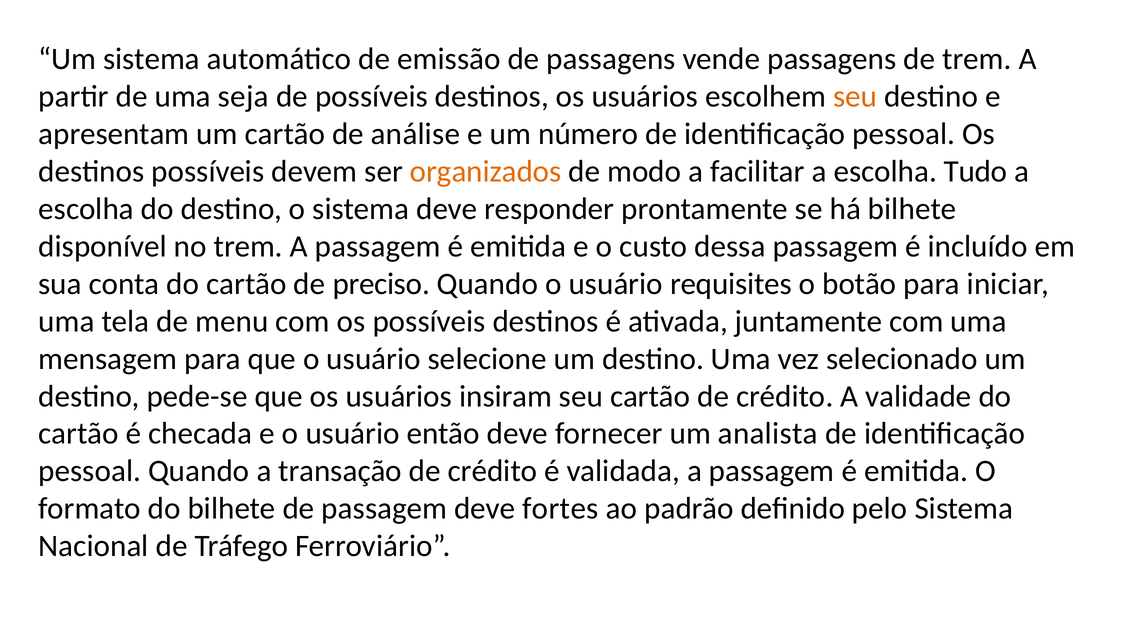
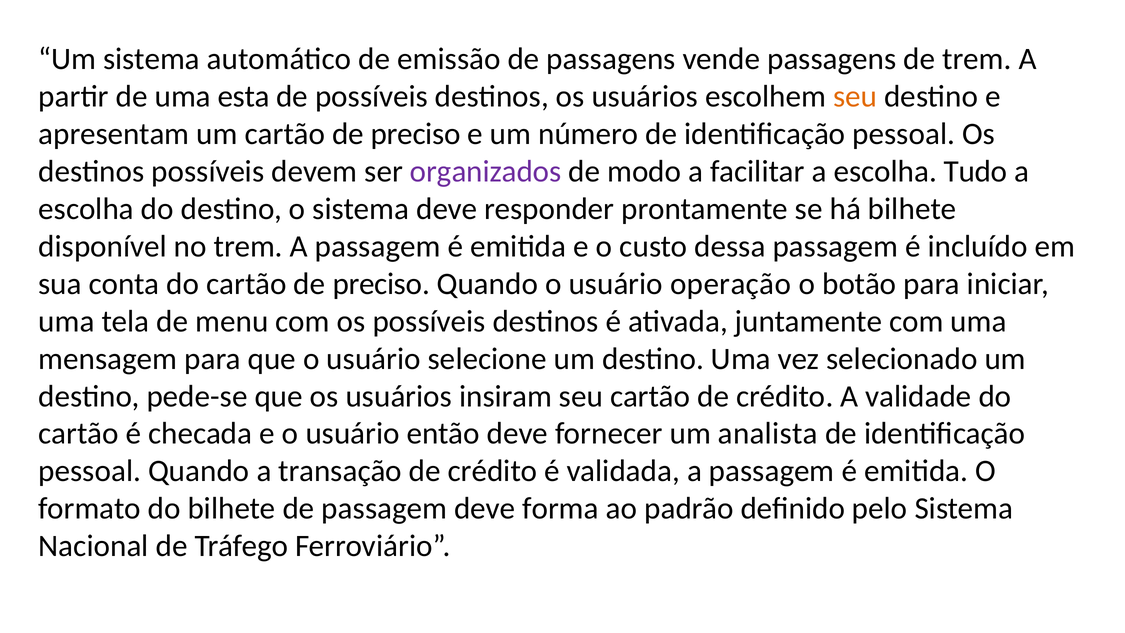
seja: seja -> esta
um cartão de análise: análise -> preciso
organizados colour: orange -> purple
requisites: requisites -> operação
fortes: fortes -> forma
